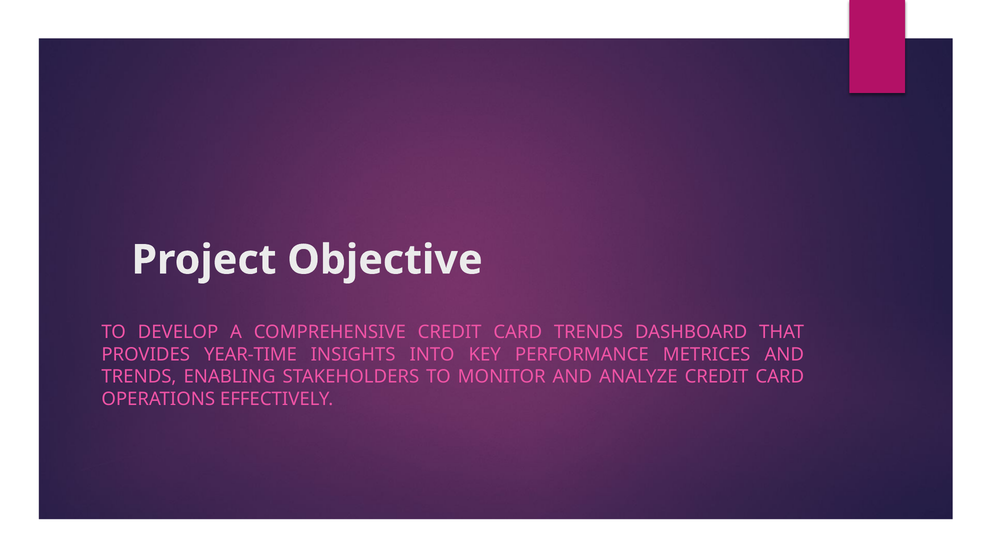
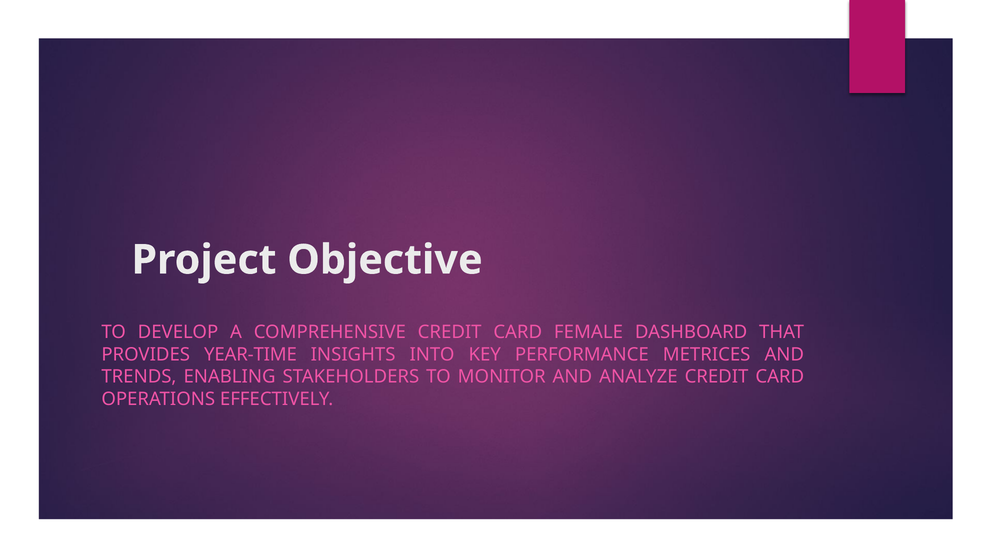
CARD TRENDS: TRENDS -> FEMALE
